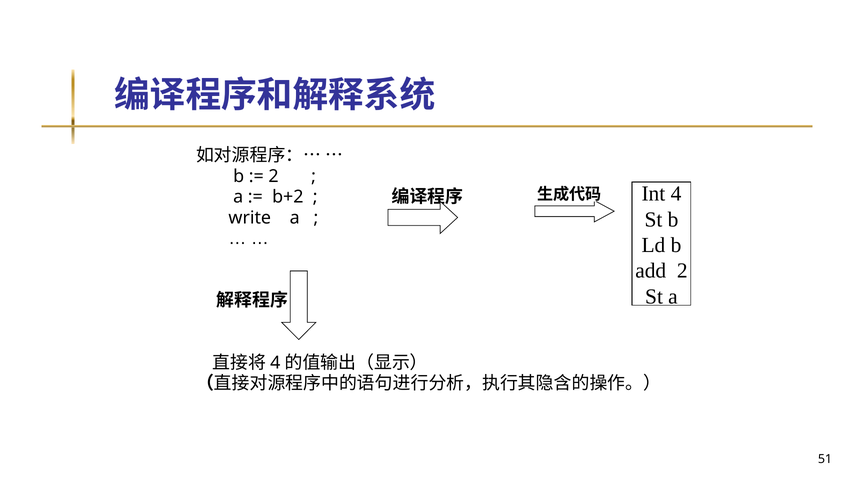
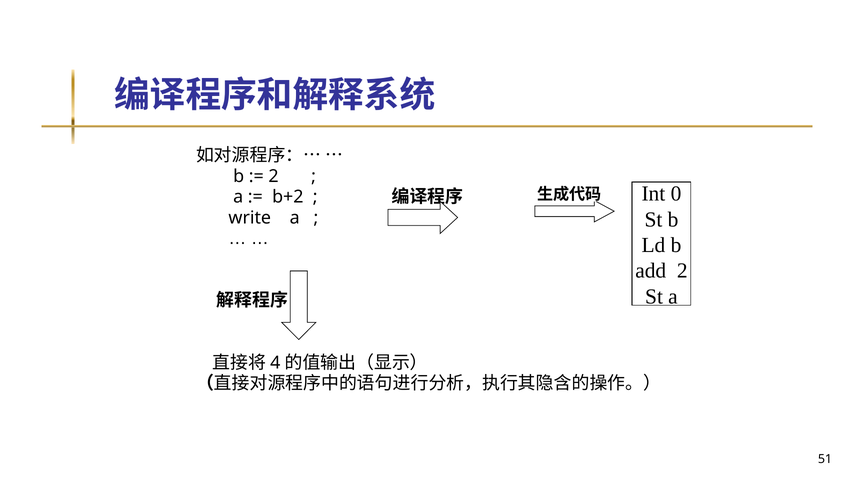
Int 4: 4 -> 0
